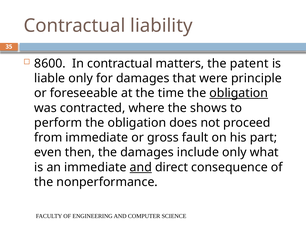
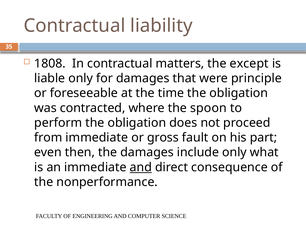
8600: 8600 -> 1808
patent: patent -> except
obligation at (239, 93) underline: present -> none
shows: shows -> spoon
